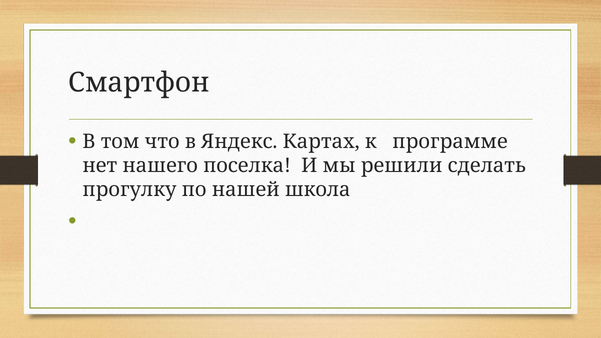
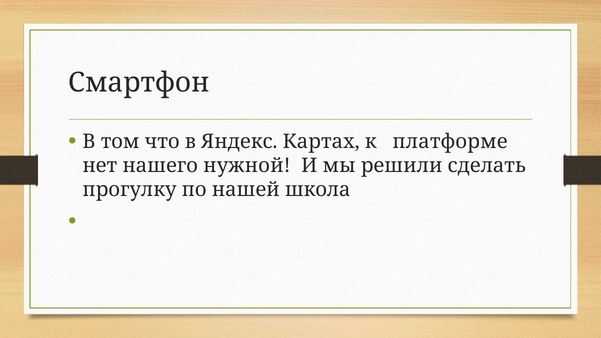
программе: программе -> платформе
поселка: поселка -> нужной
